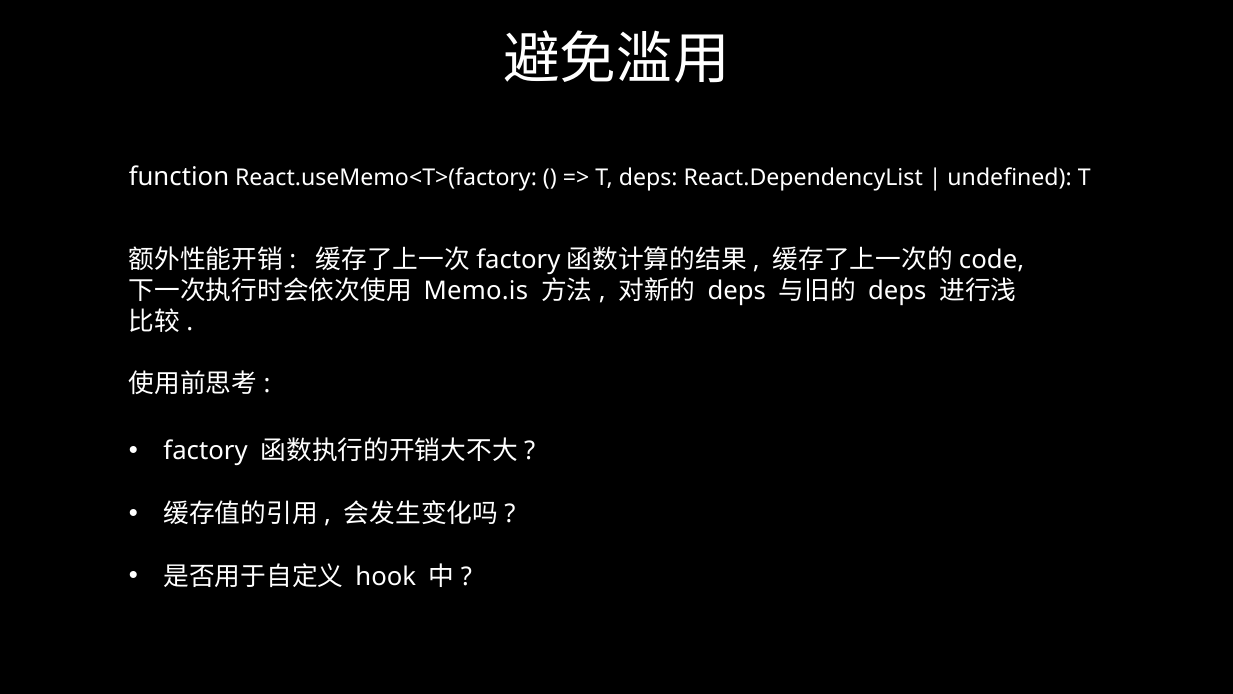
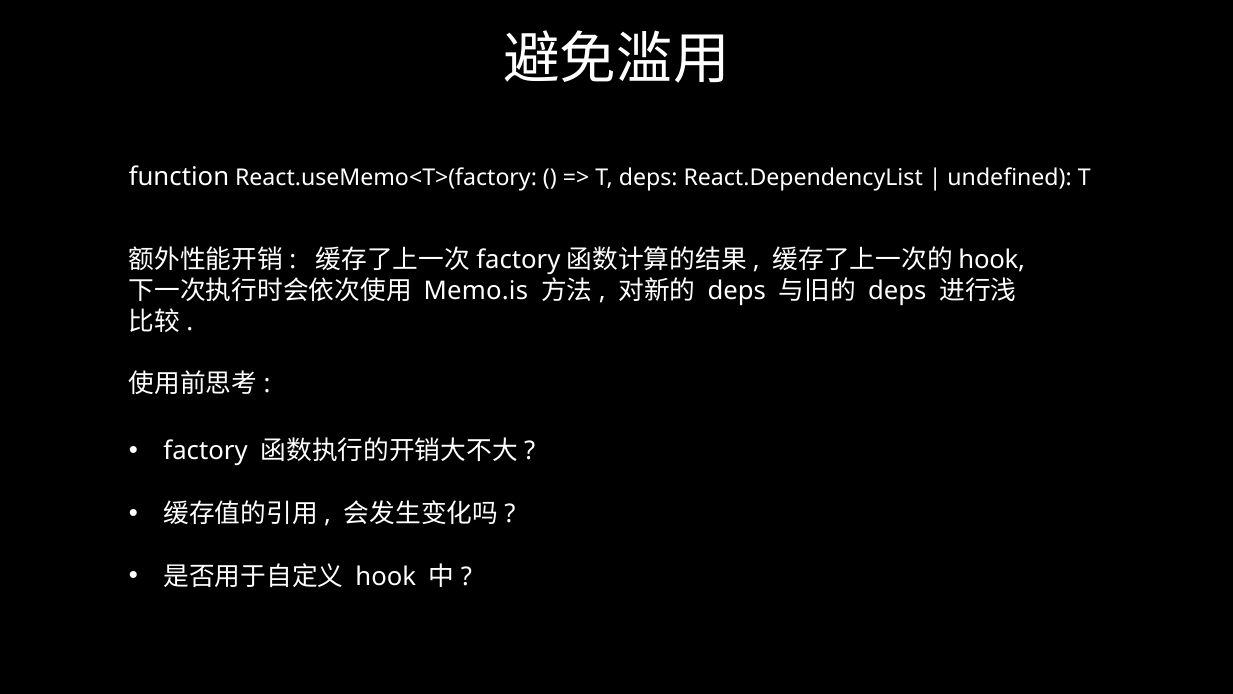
code at (992, 260): code -> hook
